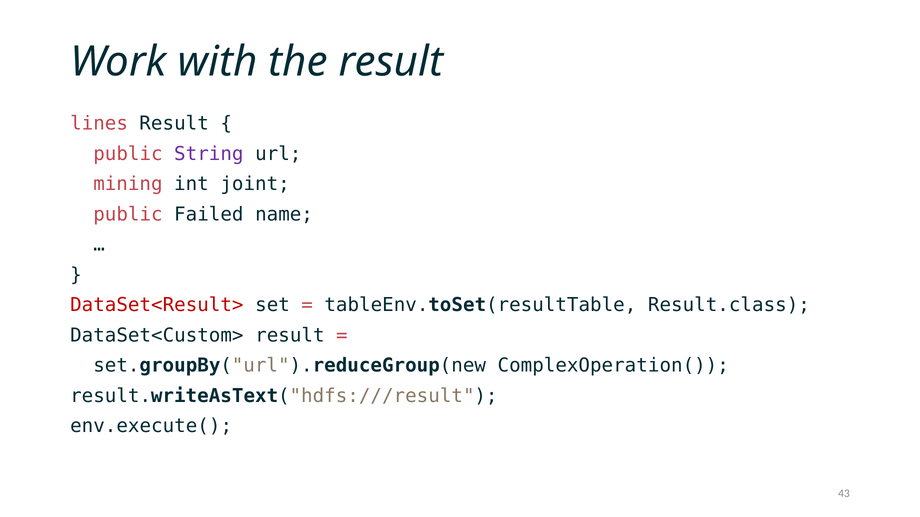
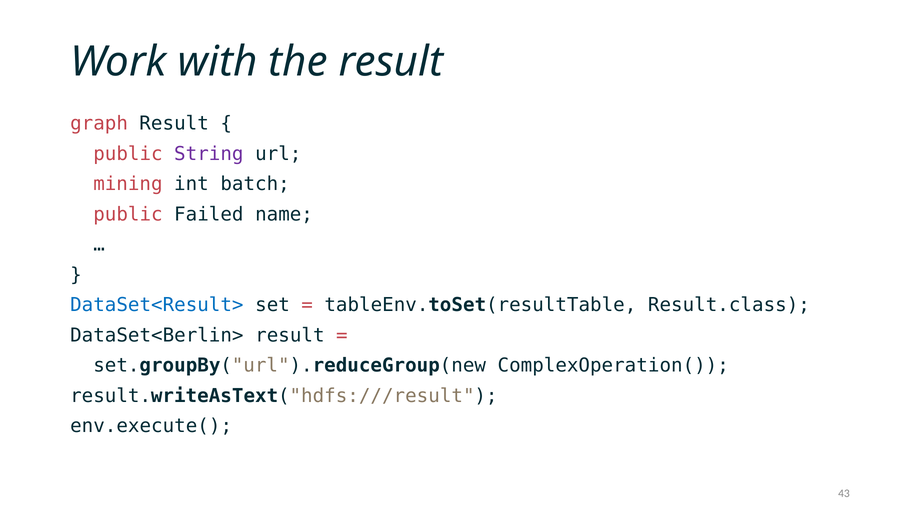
lines: lines -> graph
joint: joint -> batch
DataSet<Result> colour: red -> blue
DataSet<Custom>: DataSet<Custom> -> DataSet<Berlin>
